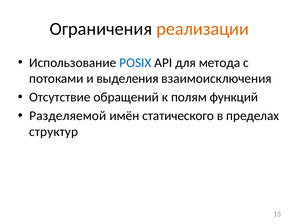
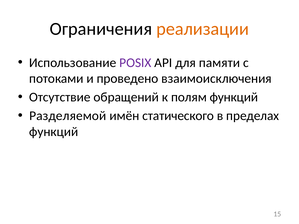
POSIX colour: blue -> purple
метода: метода -> памяти
выделения: выделения -> проведено
структур at (54, 132): структур -> функций
